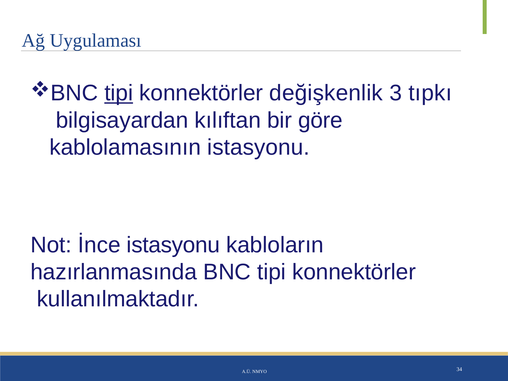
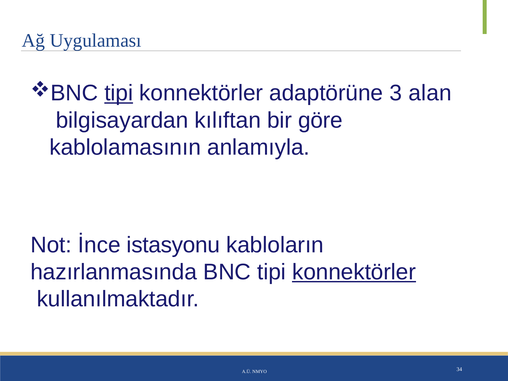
değişkenlik: değişkenlik -> adaptörüne
tıpkı: tıpkı -> alan
kablolamasının istasyonu: istasyonu -> anlamıyla
konnektörler at (354, 272) underline: none -> present
